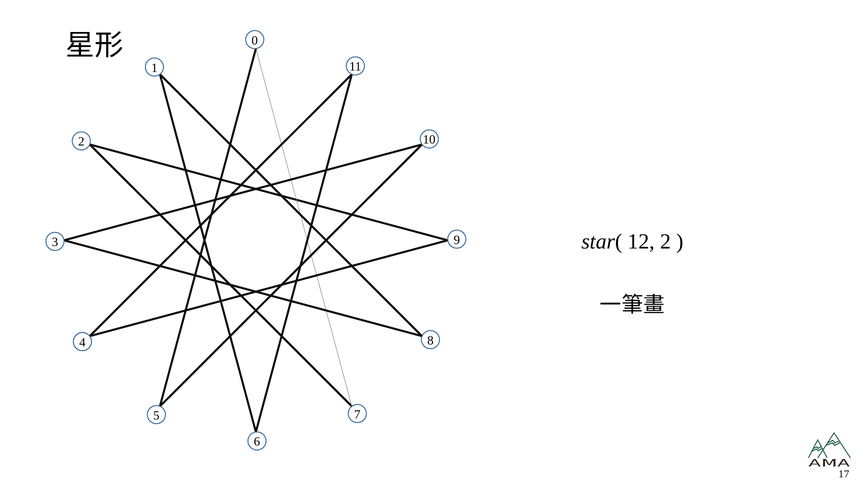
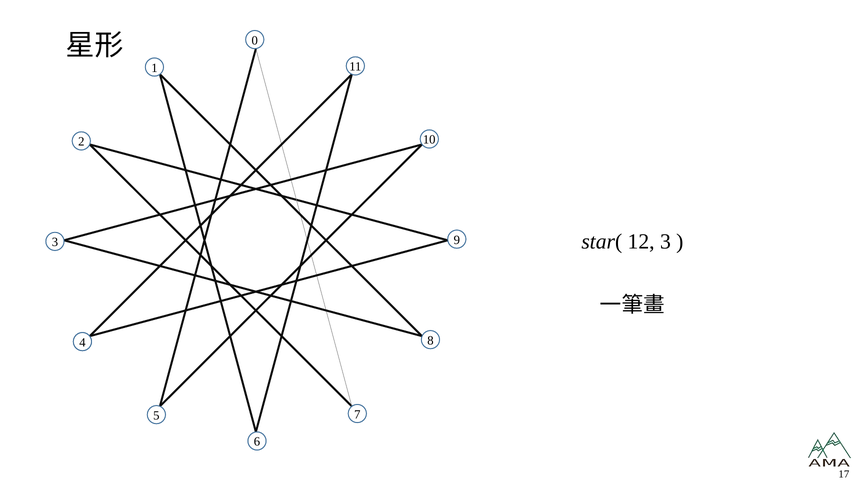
2: 2 -> 3
